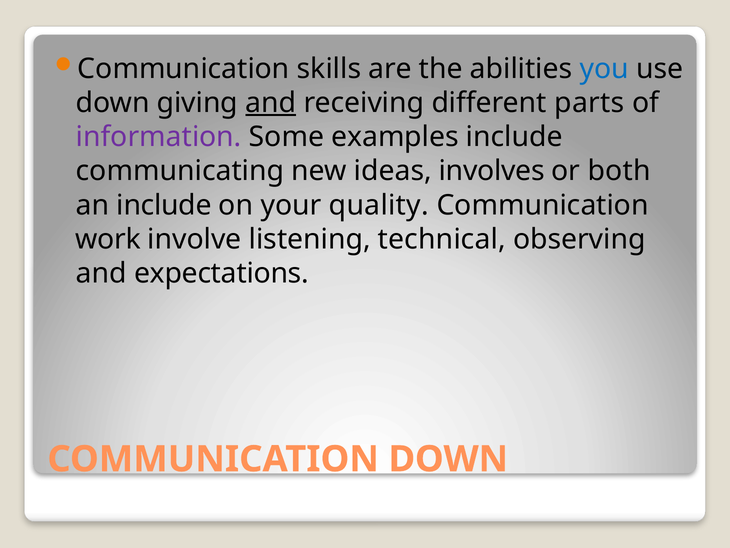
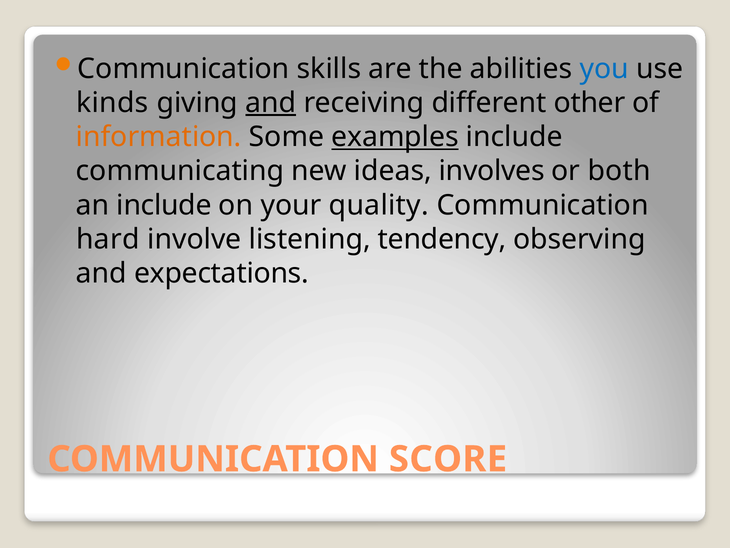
down at (113, 103): down -> kinds
parts: parts -> other
information colour: purple -> orange
examples underline: none -> present
work: work -> hard
technical: technical -> tendency
COMMUNICATION DOWN: DOWN -> SCORE
